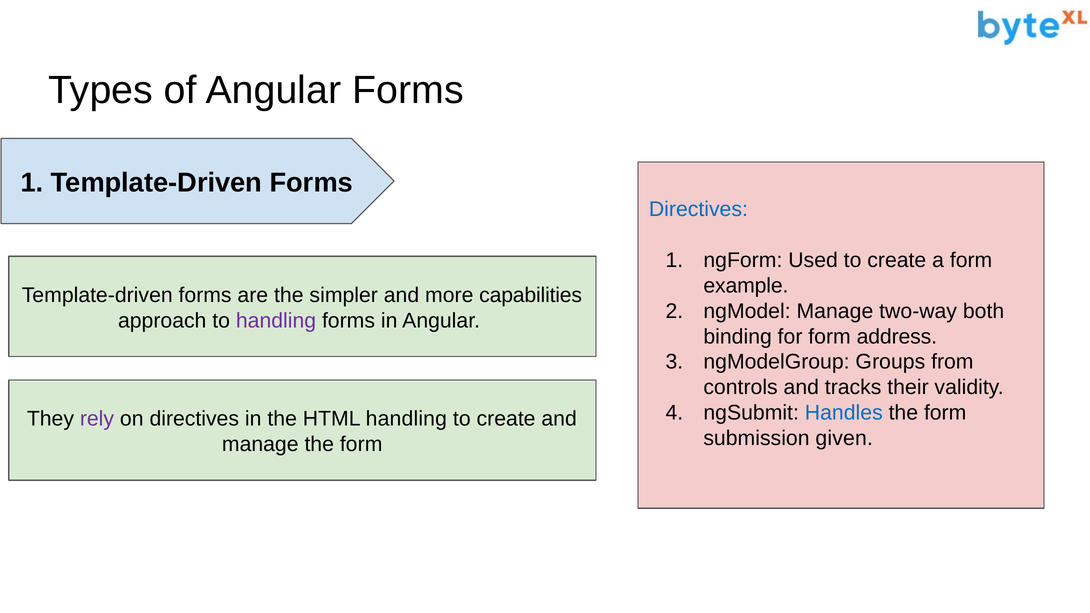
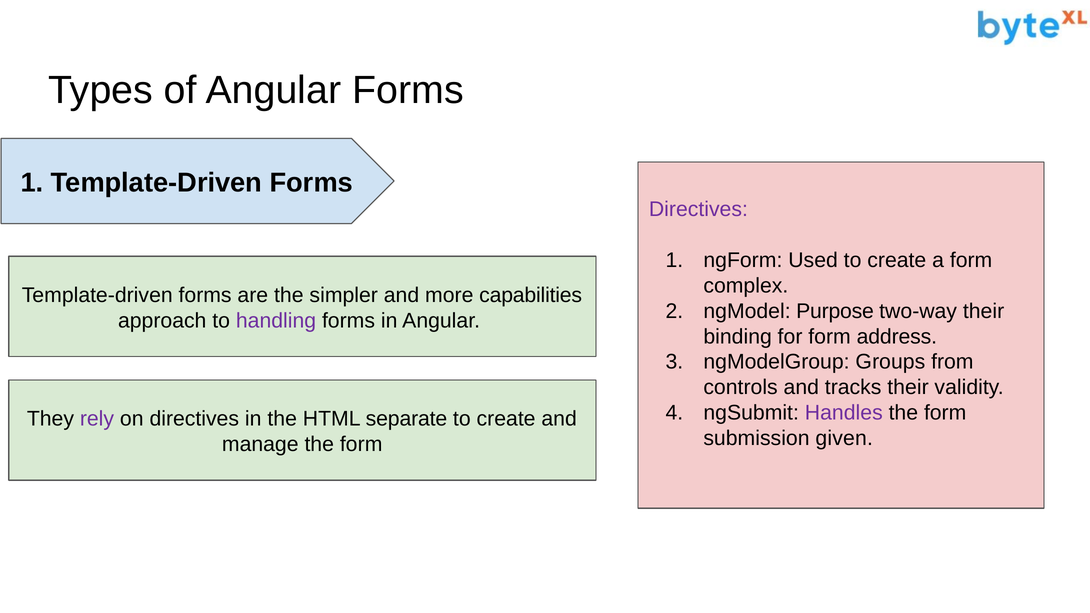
Directives at (698, 209) colour: blue -> purple
example: example -> complex
ngModel Manage: Manage -> Purpose
two-way both: both -> their
Handles colour: blue -> purple
HTML handling: handling -> separate
